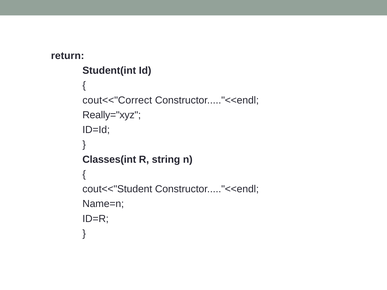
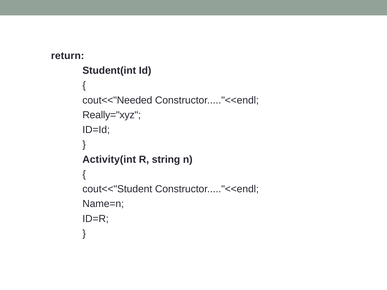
cout<<"Correct: cout<<"Correct -> cout<<"Needed
Classes(int: Classes(int -> Activity(int
